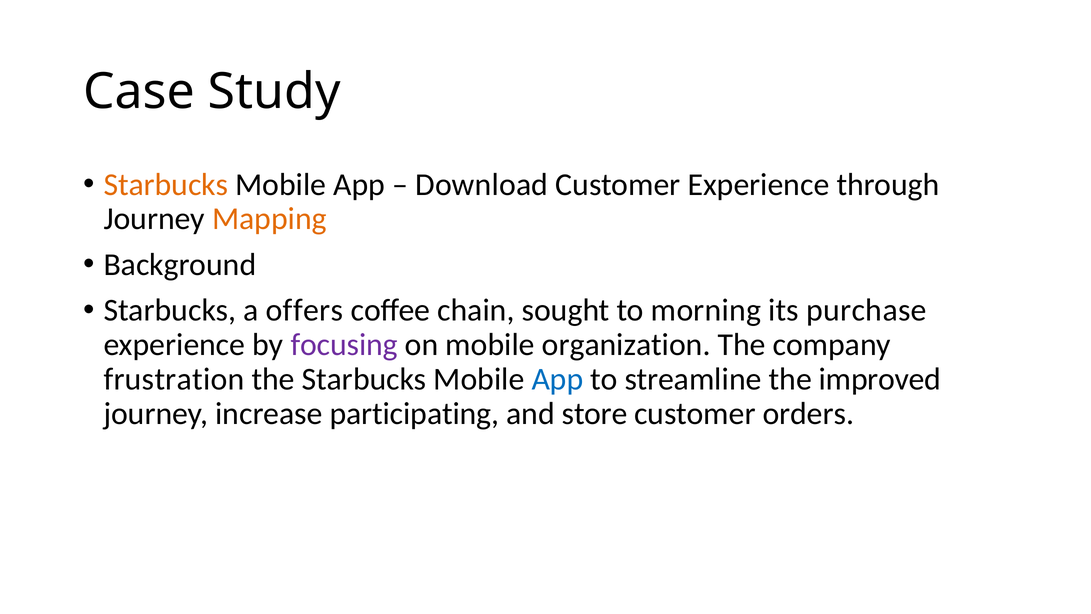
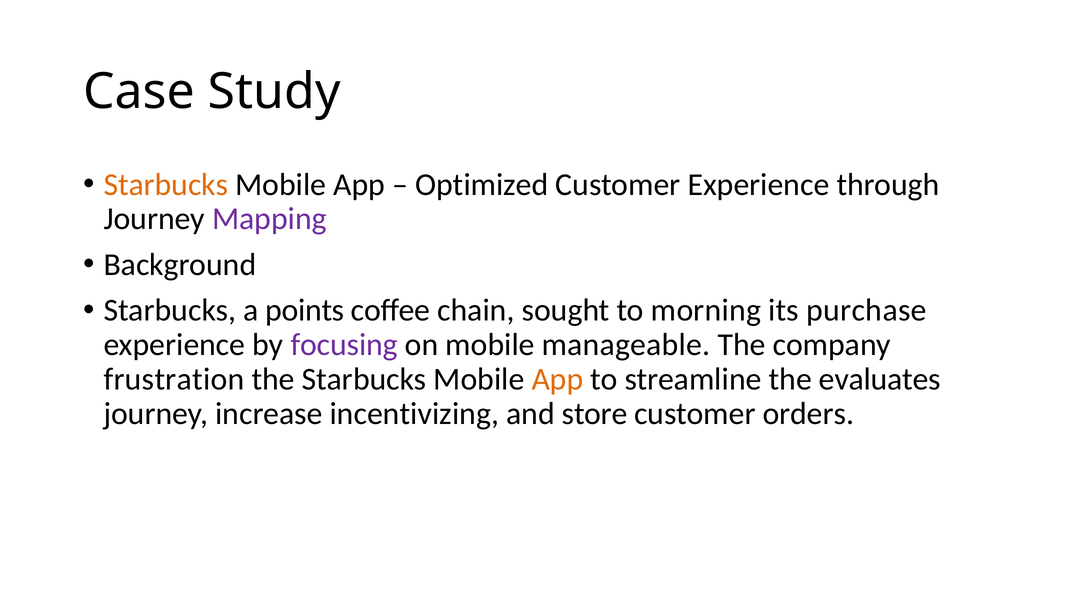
Download: Download -> Optimized
Mapping colour: orange -> purple
offers: offers -> points
organization: organization -> manageable
App at (557, 379) colour: blue -> orange
improved: improved -> evaluates
participating: participating -> incentivizing
